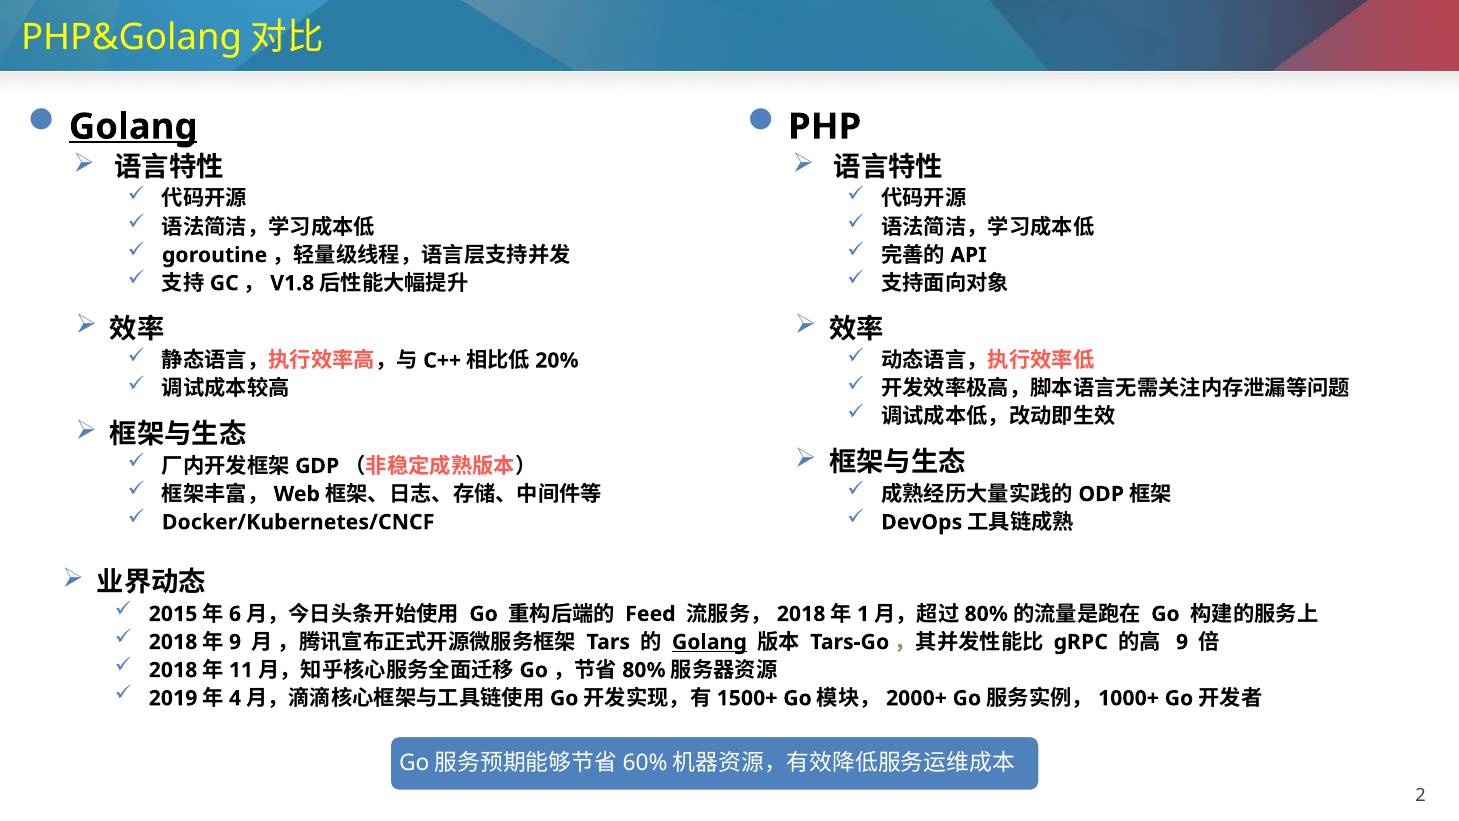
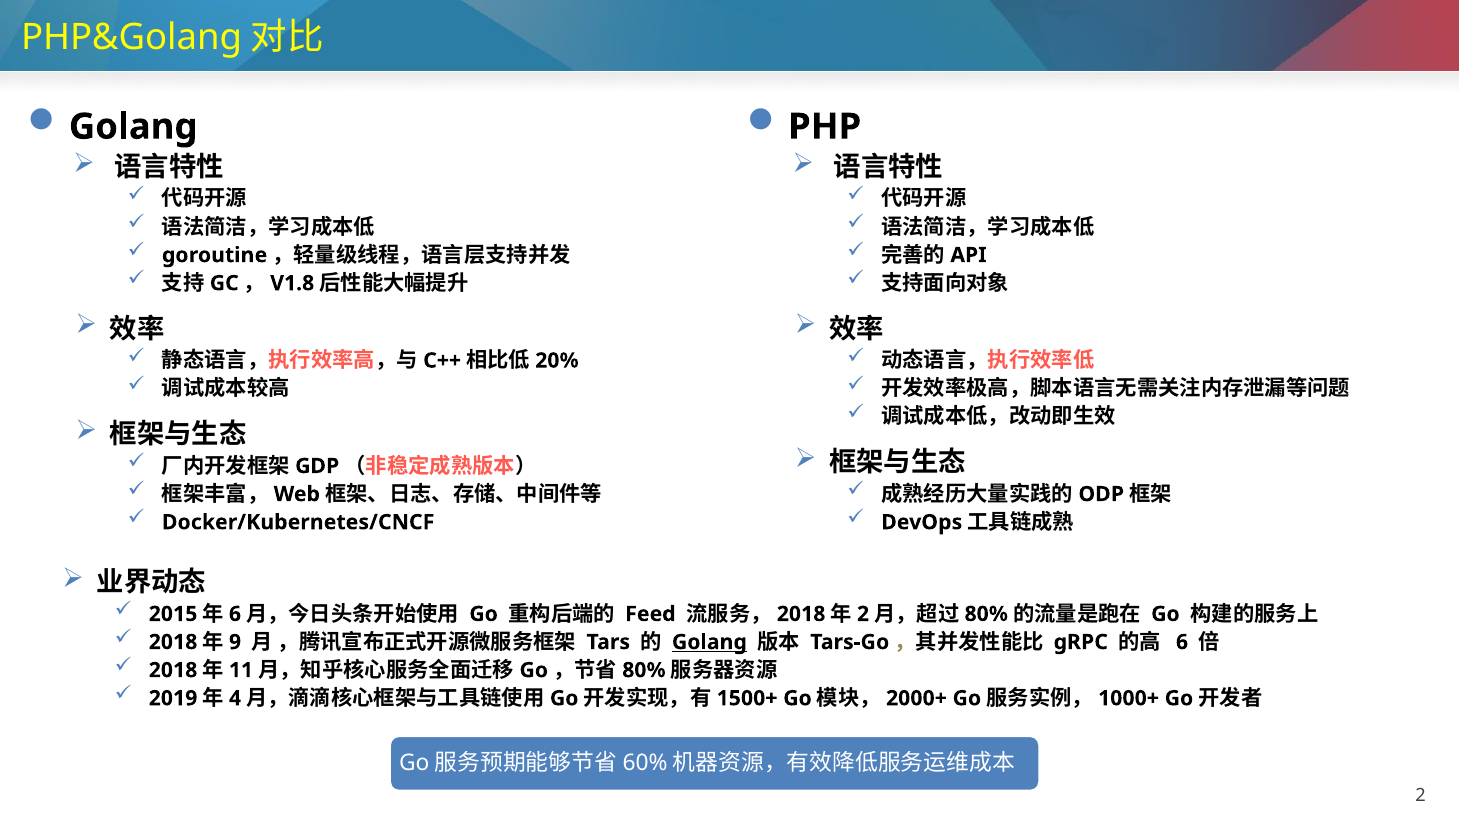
Golang at (133, 127) underline: present -> none
1 at (863, 614): 1 -> 2
9 at (1182, 642): 9 -> 6
